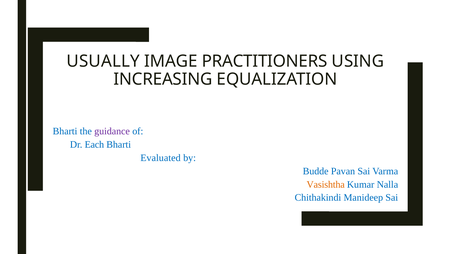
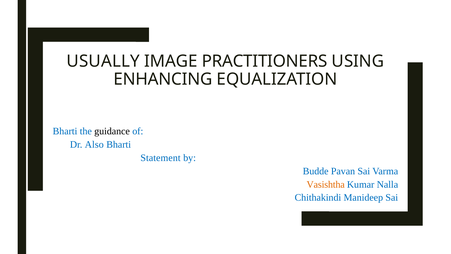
INCREASING: INCREASING -> ENHANCING
guidance colour: purple -> black
Each: Each -> Also
Evaluated: Evaluated -> Statement
